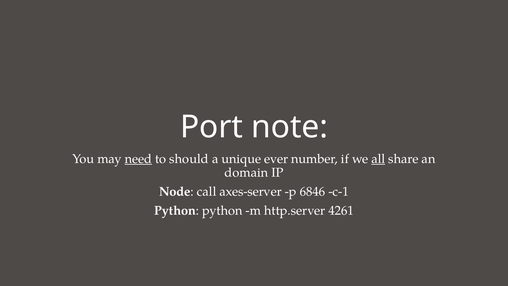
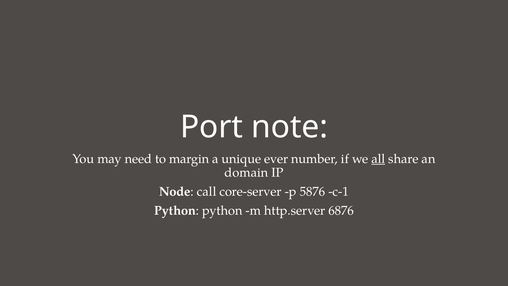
need underline: present -> none
should: should -> margin
axes-server: axes-server -> core-server
6846: 6846 -> 5876
4261: 4261 -> 6876
